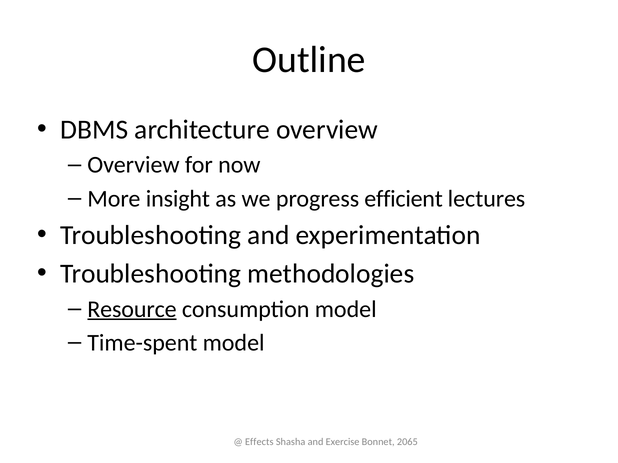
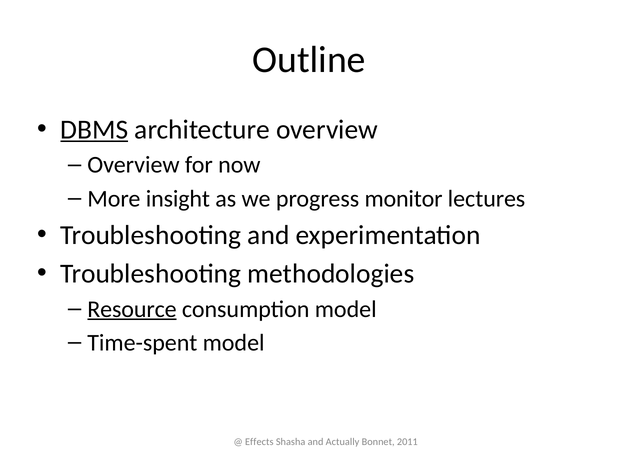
DBMS underline: none -> present
efficient: efficient -> monitor
Exercise: Exercise -> Actually
2065: 2065 -> 2011
